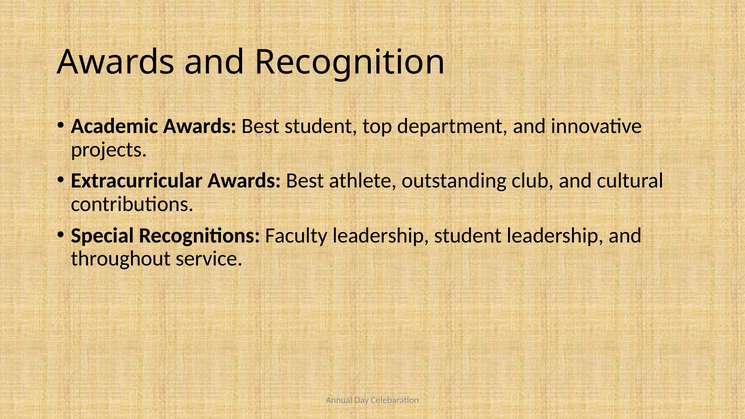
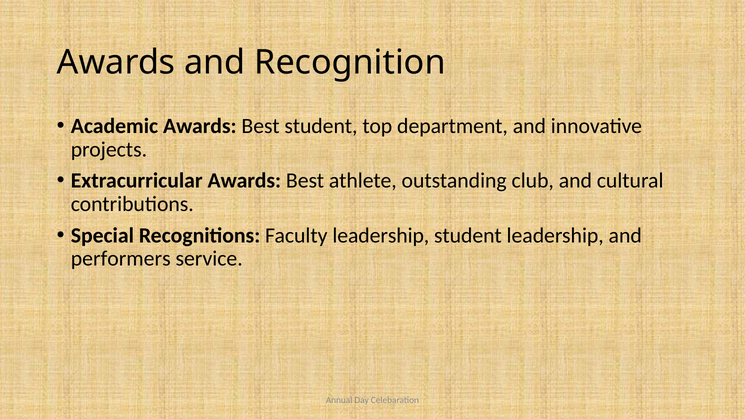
throughout: throughout -> performers
